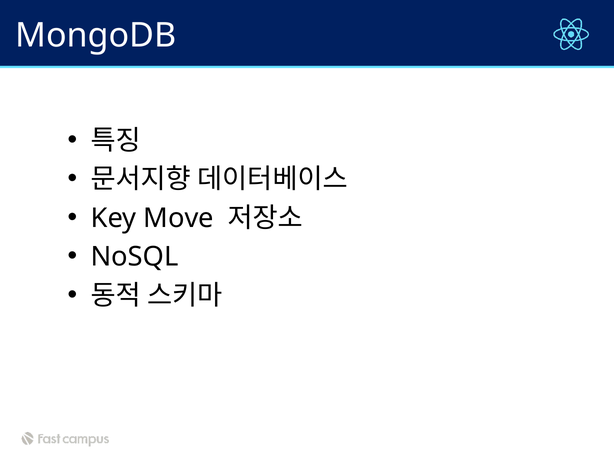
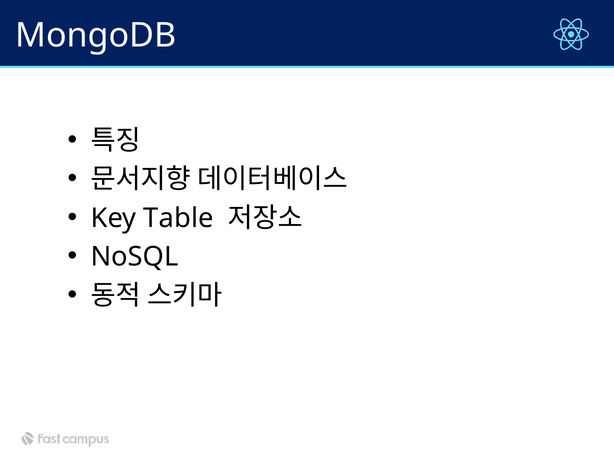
Move: Move -> Table
